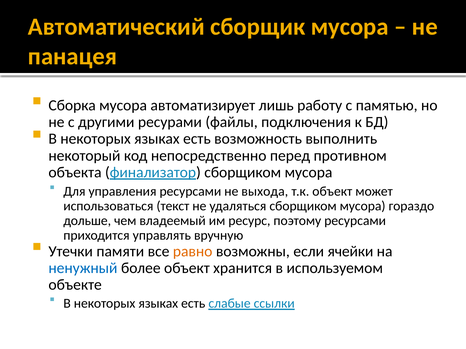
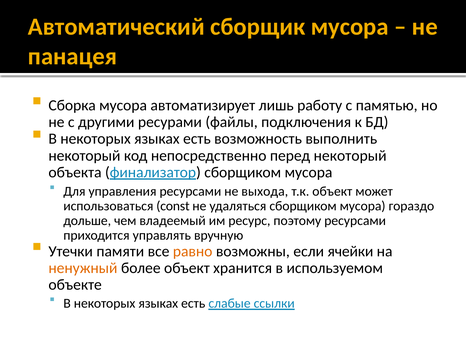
перед противном: противном -> некоторый
текст: текст -> const
ненужный colour: blue -> orange
